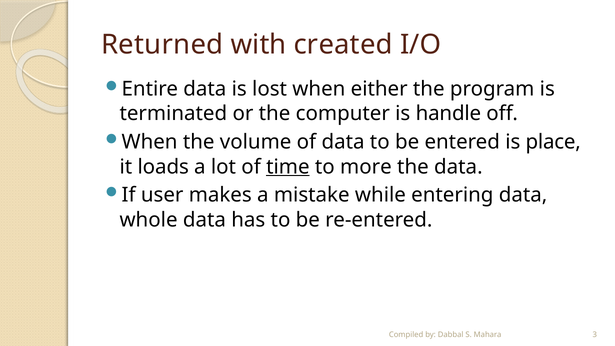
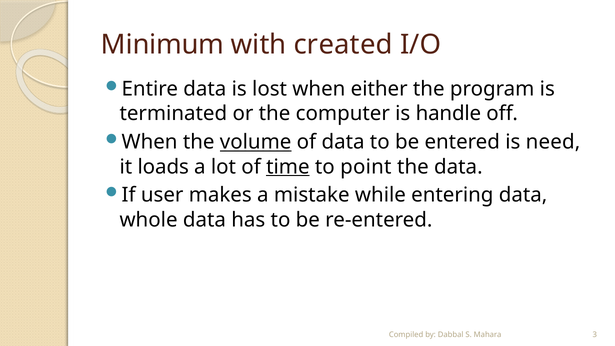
Returned: Returned -> Minimum
volume underline: none -> present
place: place -> need
more: more -> point
